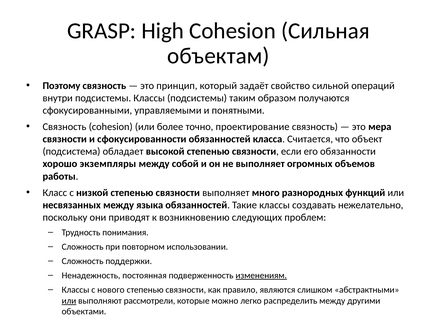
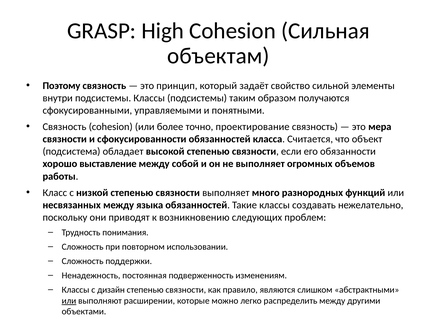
операций: операций -> элементы
экземпляры: экземпляры -> выставление
изменениям underline: present -> none
нового: нового -> дизайн
рассмотрели: рассмотрели -> расширении
